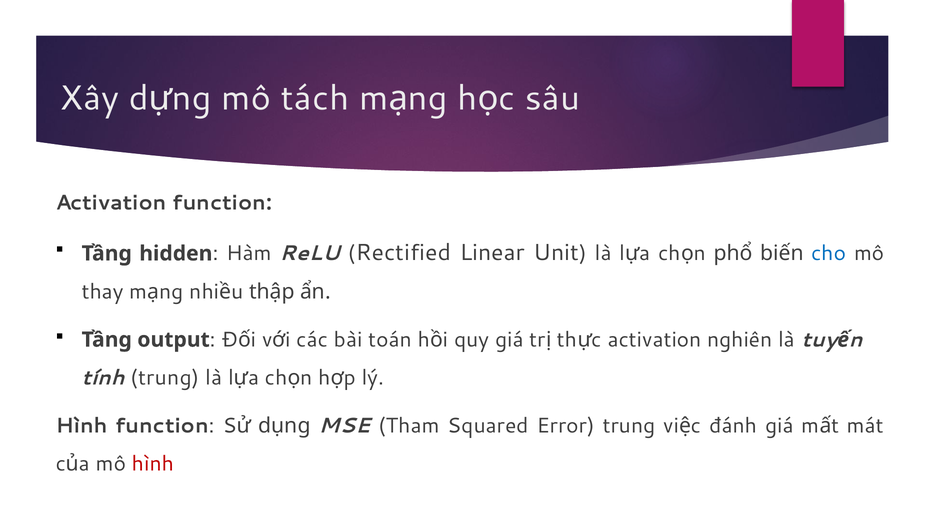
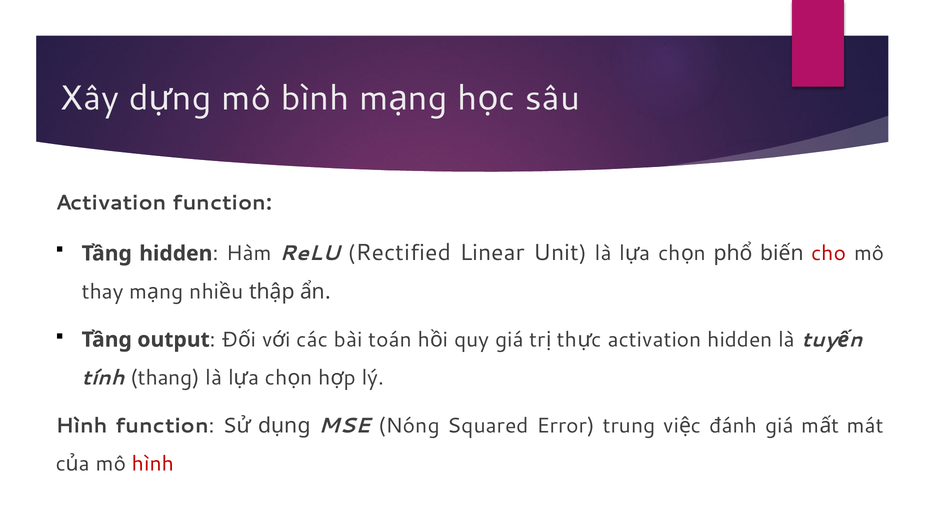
tách: tách -> bình
cho colour: blue -> red
activation nghiên: nghiên -> hidden
tính trung: trung -> thang
Tham: Tham -> Nóng
